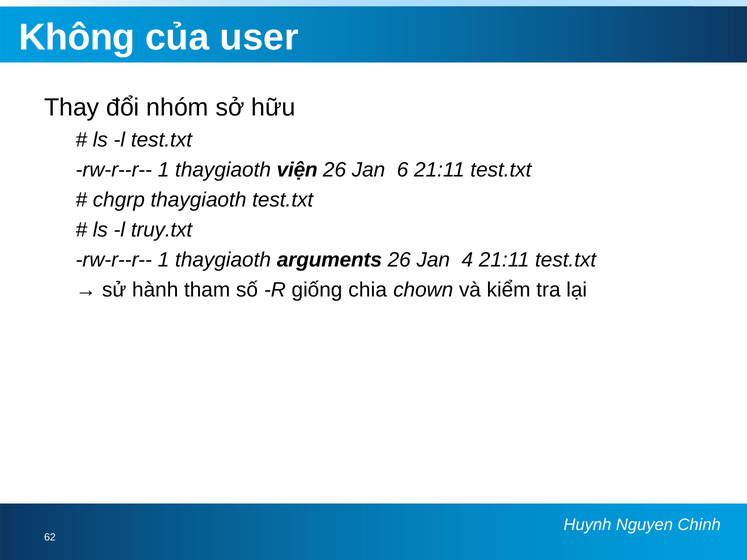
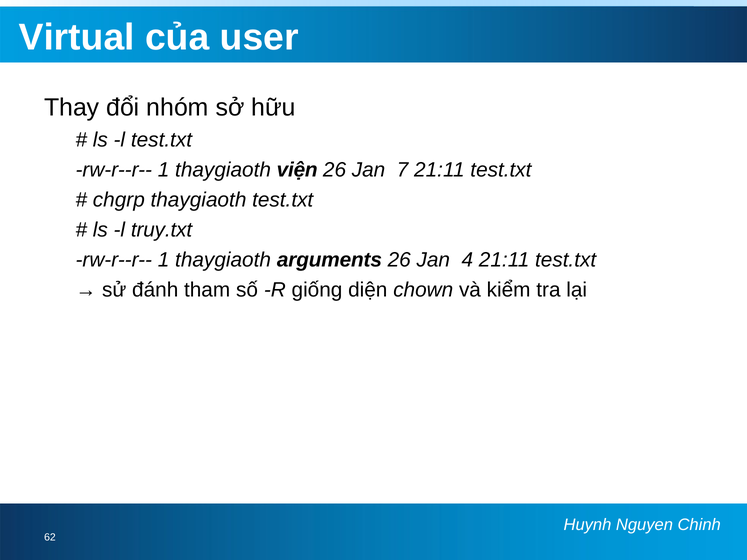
Không: Không -> Virtual
6: 6 -> 7
hành: hành -> đánh
chia: chia -> diện
